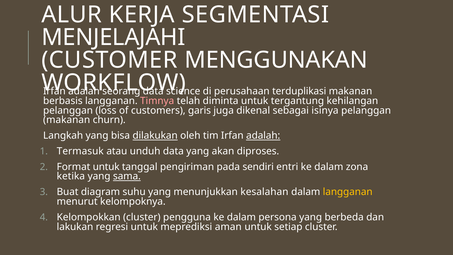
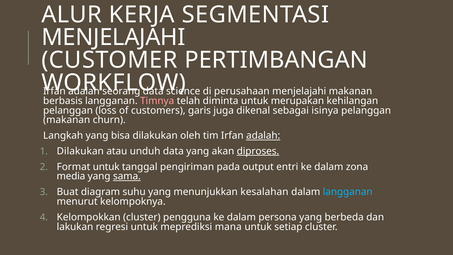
MENGGUNAKAN: MENGGUNAKAN -> PERTIMBANGAN
perusahaan terduplikasi: terduplikasi -> menjelajahi
tergantung: tergantung -> merupakan
dilakukan at (155, 136) underline: present -> none
Termasuk at (80, 151): Termasuk -> Dilakukan
diproses underline: none -> present
sendiri: sendiri -> output
ketika: ketika -> media
langganan at (348, 192) colour: yellow -> light blue
aman: aman -> mana
